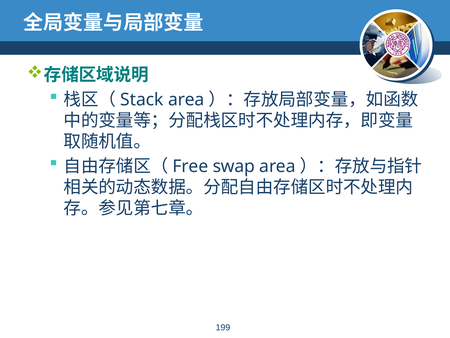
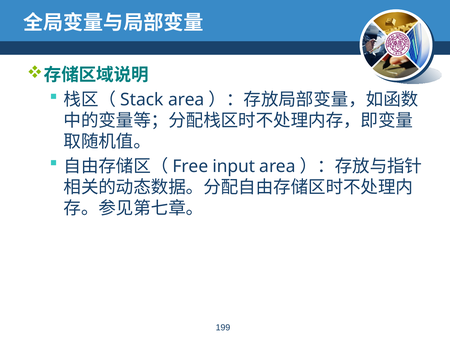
swap: swap -> input
